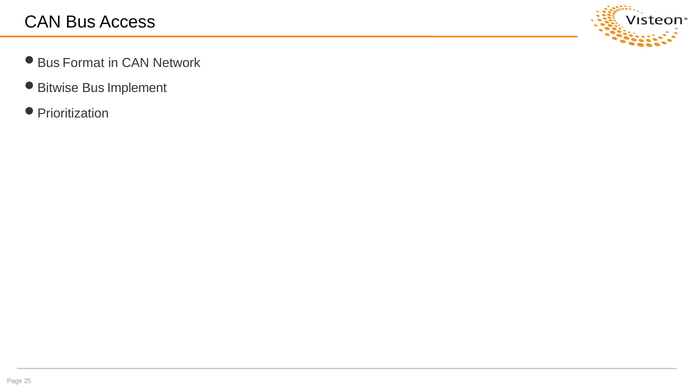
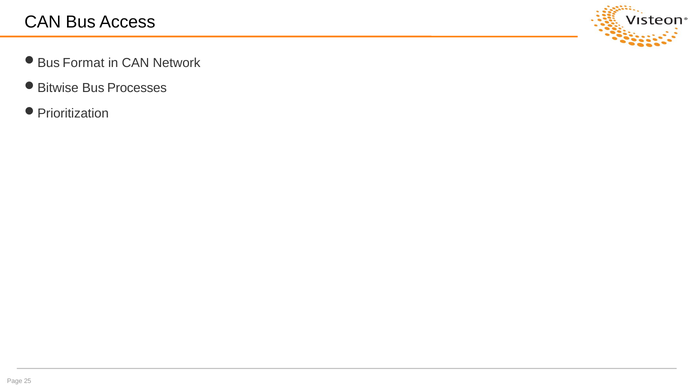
Implement: Implement -> Processes
